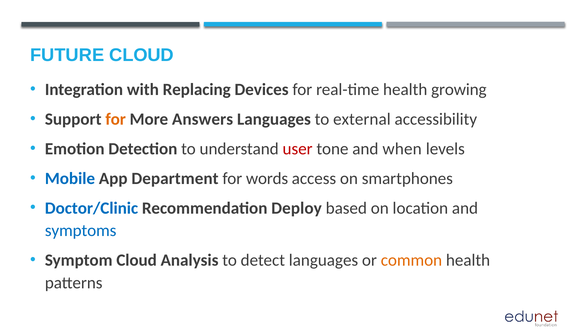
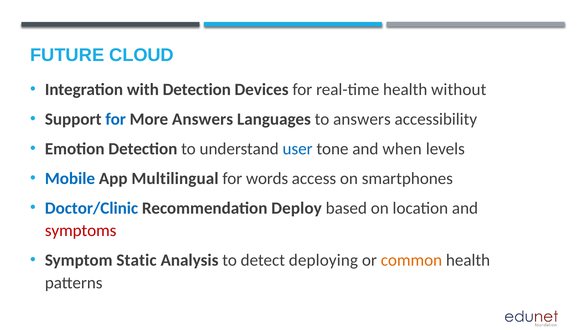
with Replacing: Replacing -> Detection
growing: growing -> without
for at (116, 119) colour: orange -> blue
to external: external -> answers
user colour: red -> blue
Department: Department -> Multilingual
symptoms colour: blue -> red
Symptom Cloud: Cloud -> Static
detect languages: languages -> deploying
